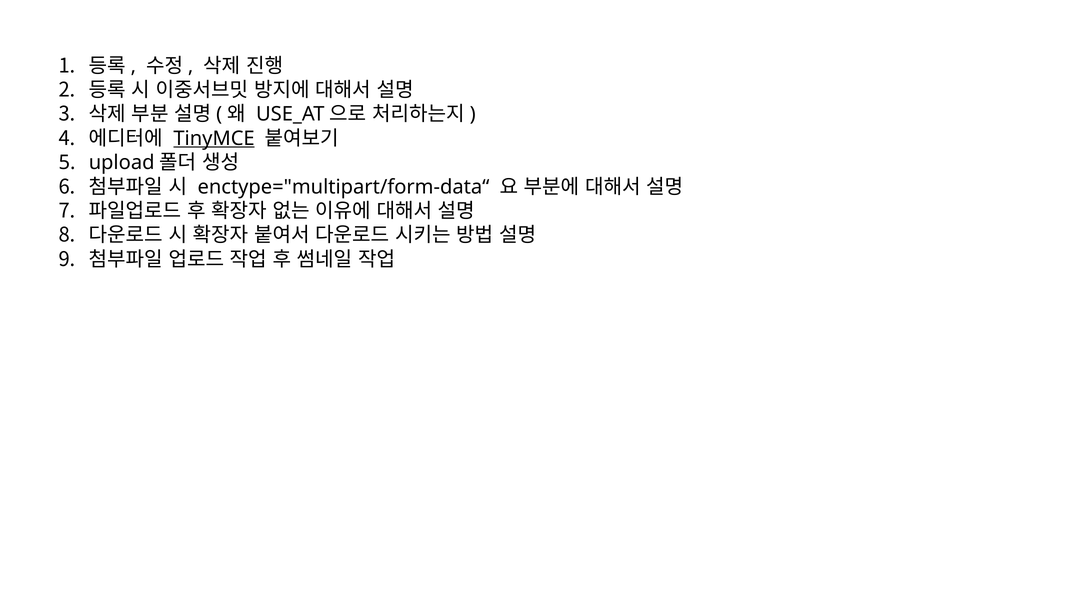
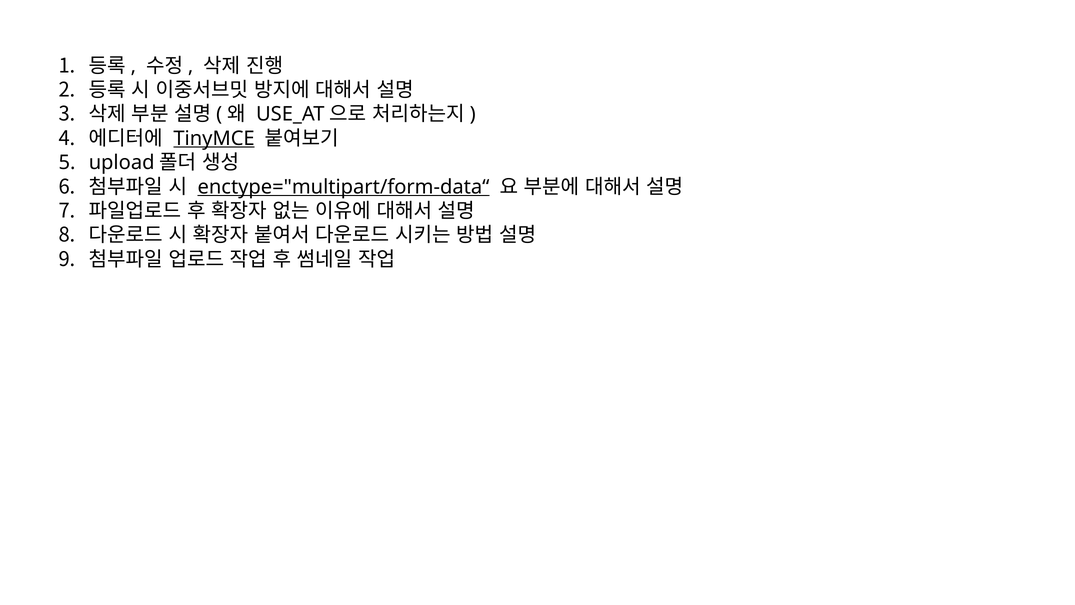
enctype="multipart/form-data“ underline: none -> present
